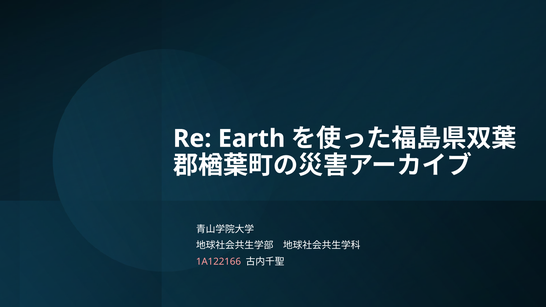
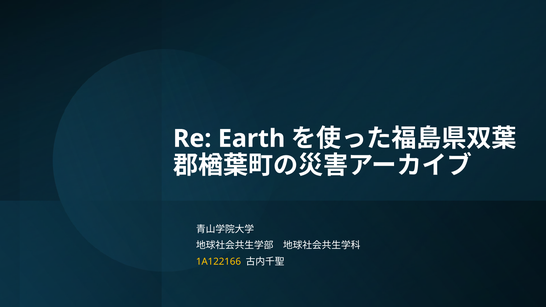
1A122166 colour: pink -> yellow
